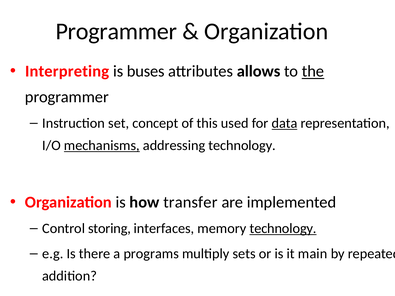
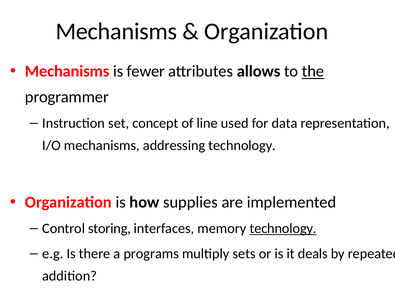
Programmer at (116, 31): Programmer -> Mechanisms
Interpreting at (67, 71): Interpreting -> Mechanisms
buses: buses -> fewer
this: this -> line
data underline: present -> none
mechanisms at (102, 146) underline: present -> none
transfer: transfer -> supplies
main: main -> deals
